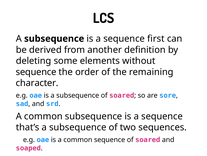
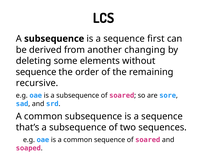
definition: definition -> changing
character: character -> recursive
